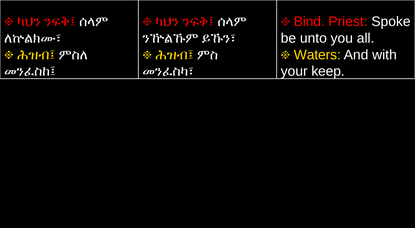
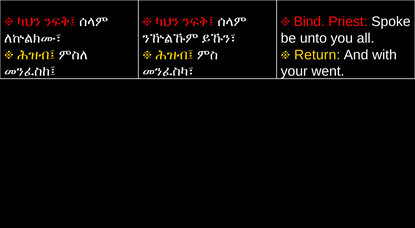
Waters: Waters -> Return
keep: keep -> went
